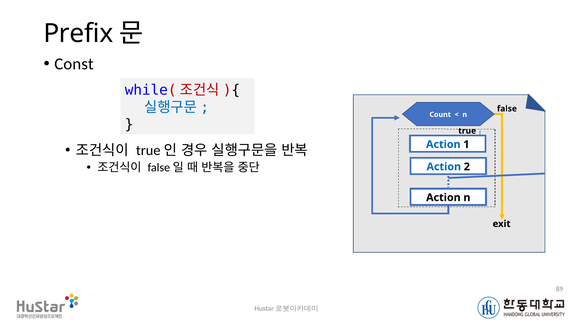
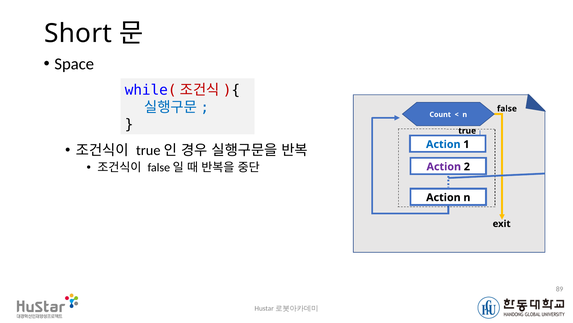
Prefix: Prefix -> Short
Const: Const -> Space
Action at (444, 166) colour: blue -> purple
